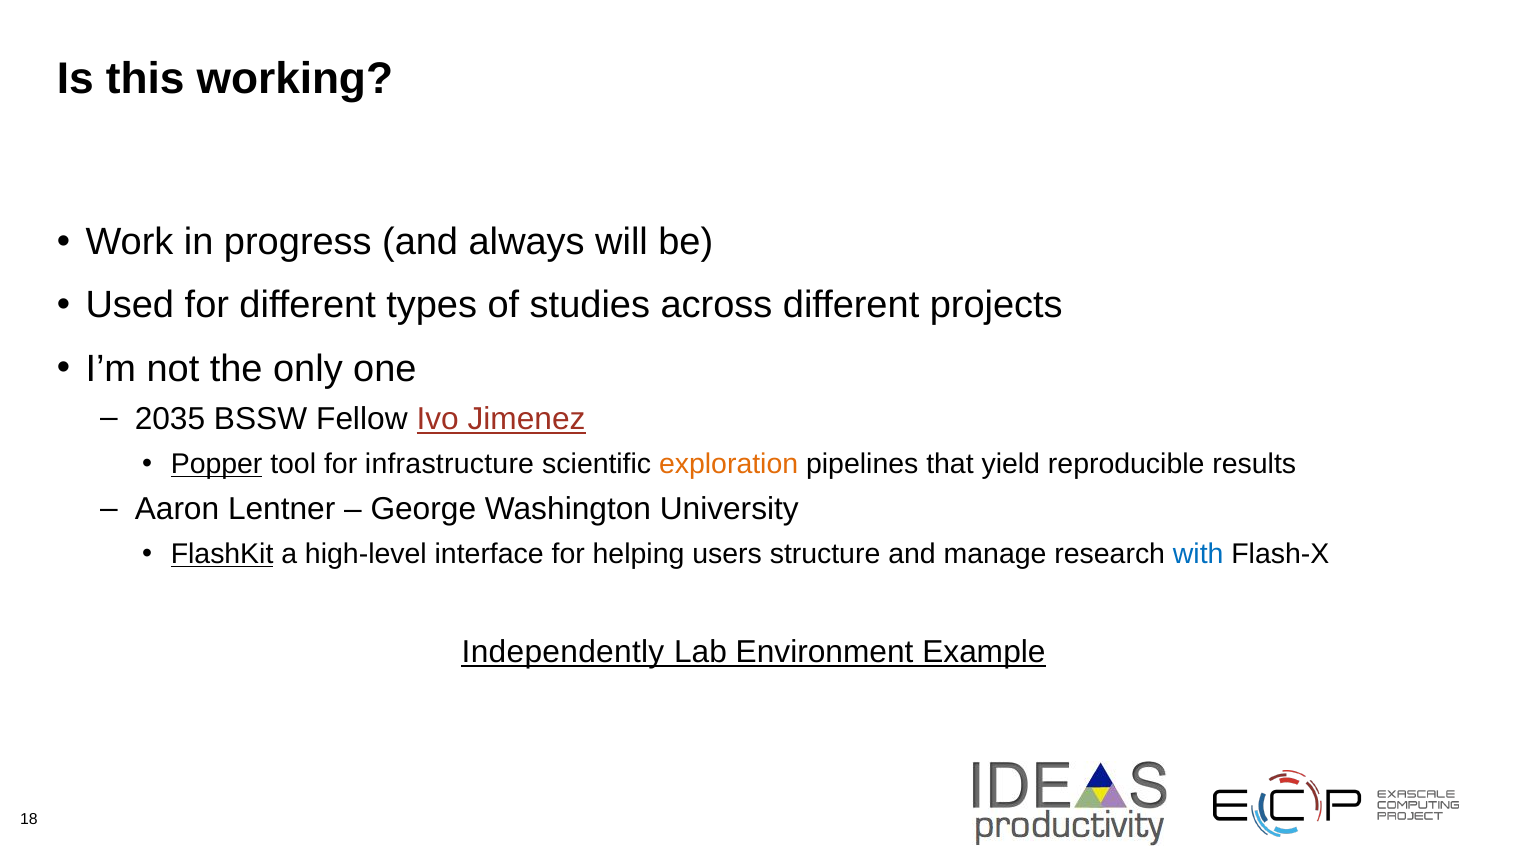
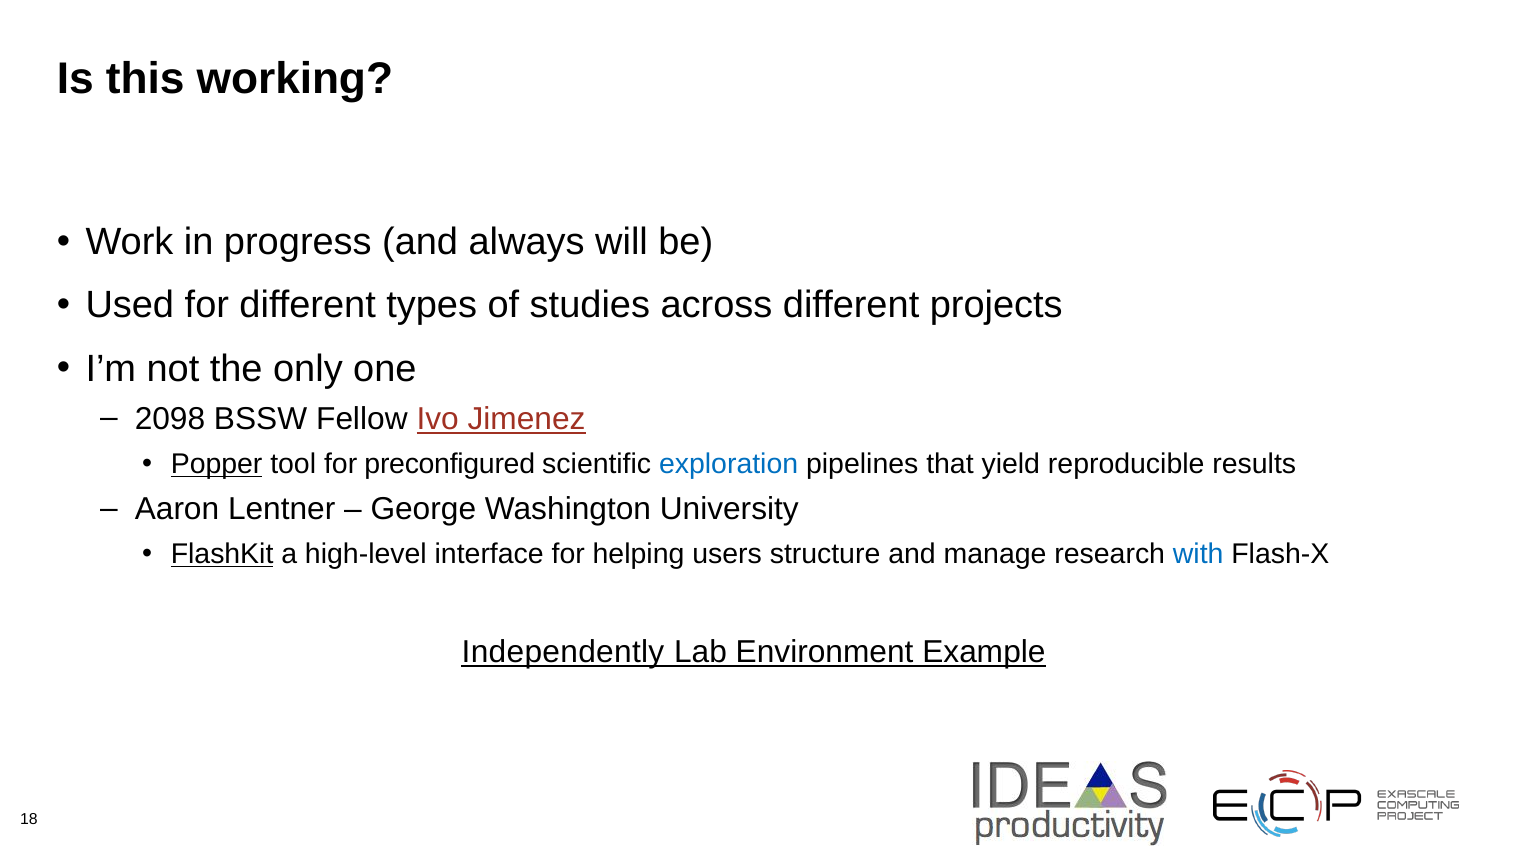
2035: 2035 -> 2098
infrastructure: infrastructure -> preconfigured
exploration colour: orange -> blue
